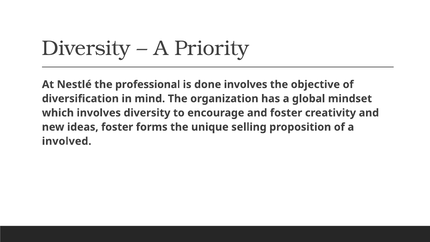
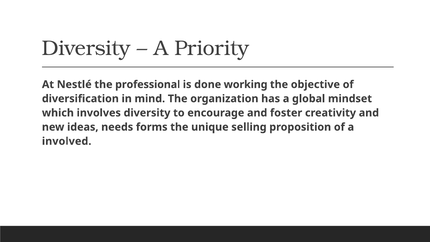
done involves: involves -> working
ideas foster: foster -> needs
